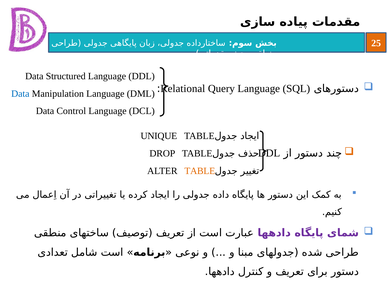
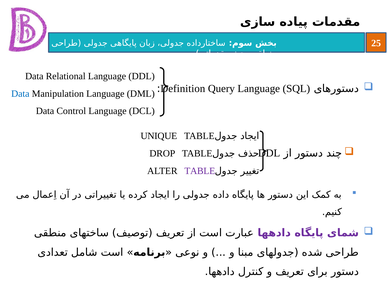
Structured: Structured -> Relational
Relational: Relational -> Definition
TABLE at (200, 171) colour: orange -> purple
